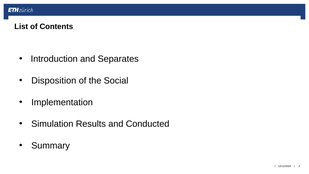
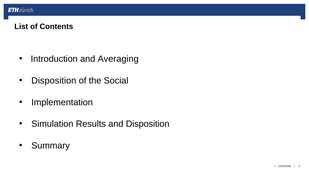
Separates: Separates -> Averaging
and Conducted: Conducted -> Disposition
